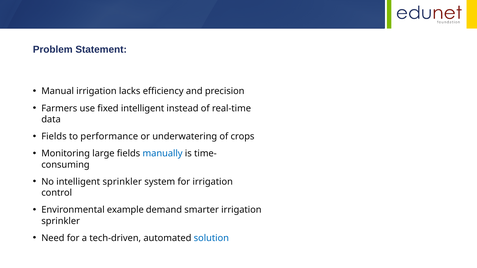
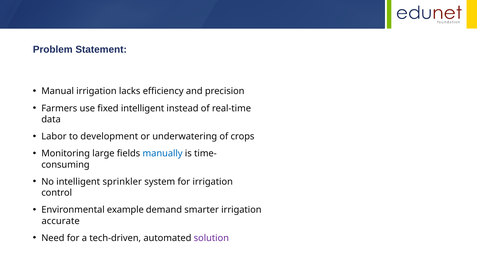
Fields at (54, 137): Fields -> Labor
performance: performance -> development
sprinkler at (61, 221): sprinkler -> accurate
solution colour: blue -> purple
